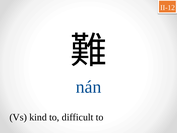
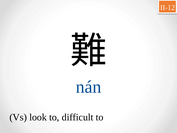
kind: kind -> look
